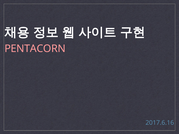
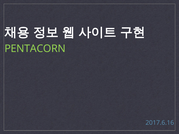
PENTACORN colour: pink -> light green
